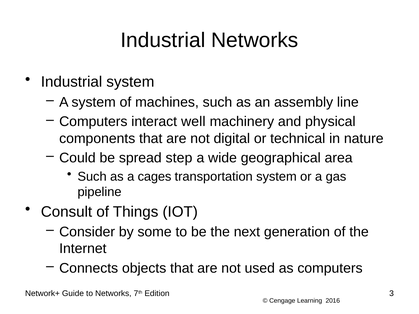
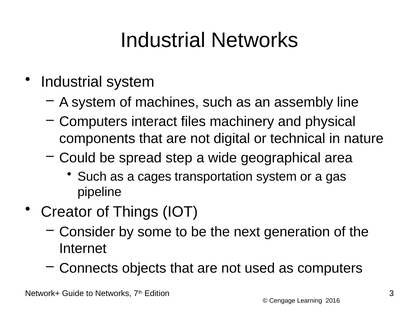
well: well -> files
Consult: Consult -> Creator
